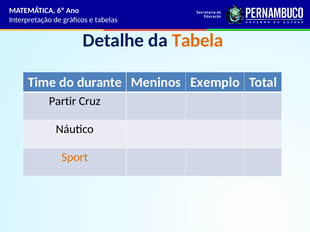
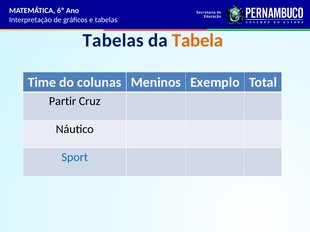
Detalhe at (113, 41): Detalhe -> Tabelas
durante: durante -> colunas
Sport colour: orange -> blue
